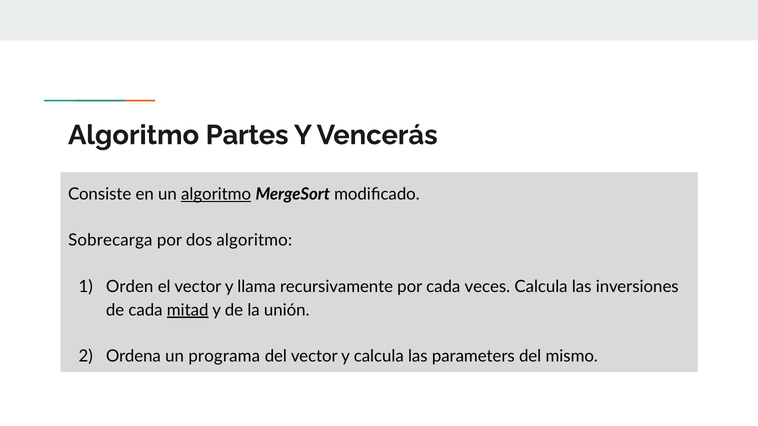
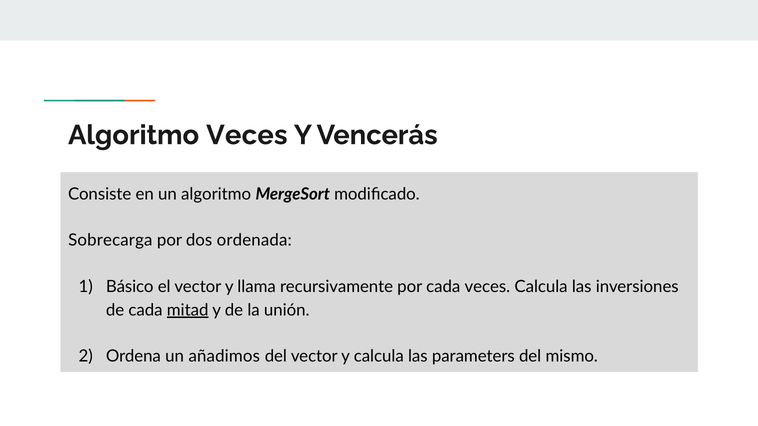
Algoritmo Partes: Partes -> Veces
algoritmo at (216, 194) underline: present -> none
dos algoritmo: algoritmo -> ordenada
Orden: Orden -> Básico
programa: programa -> añadimos
